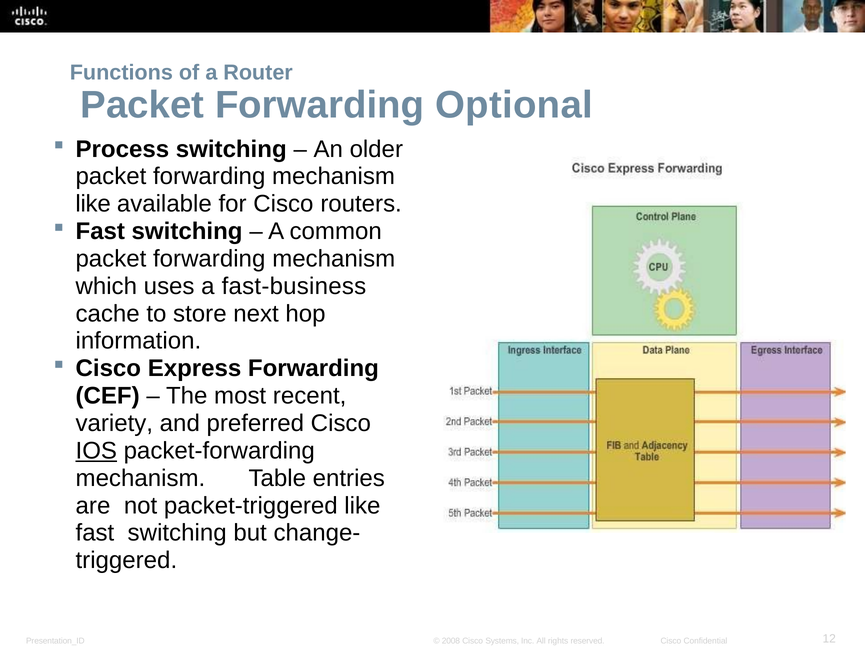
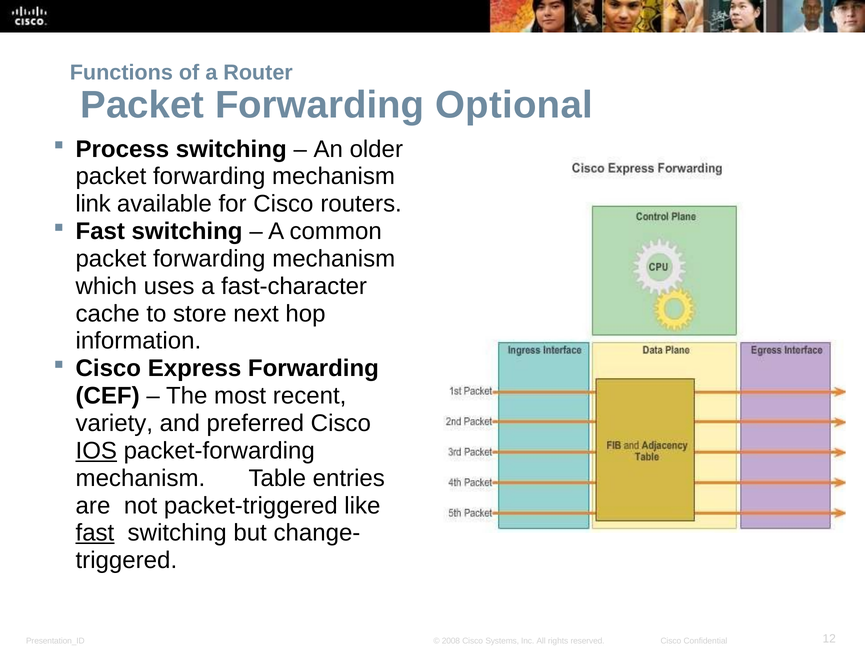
like at (93, 204): like -> link
fast-business: fast-business -> fast-character
fast at (95, 533) underline: none -> present
